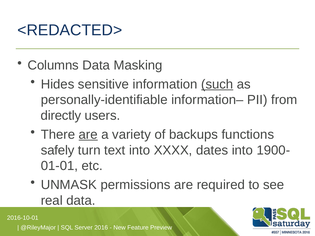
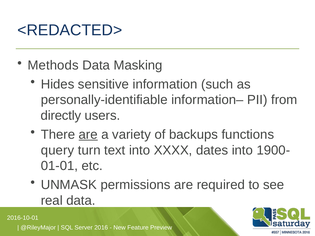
Columns: Columns -> Methods
such underline: present -> none
safely: safely -> query
